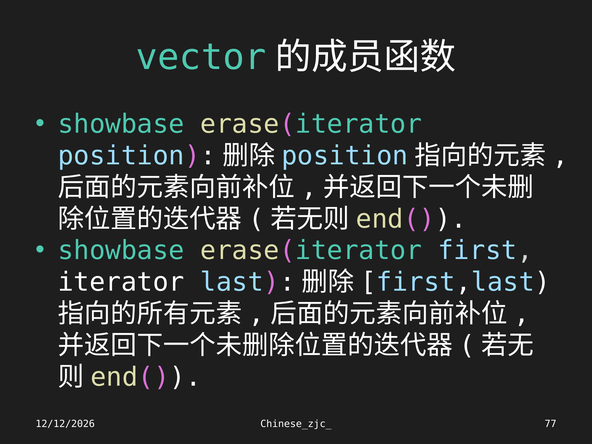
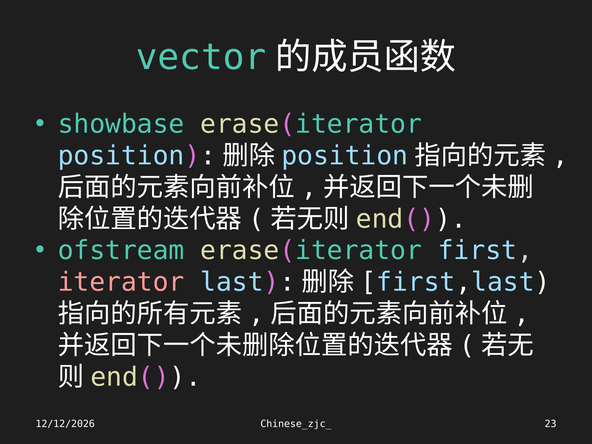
showbase at (121, 251): showbase -> ofstream
iterator colour: white -> pink
77: 77 -> 23
